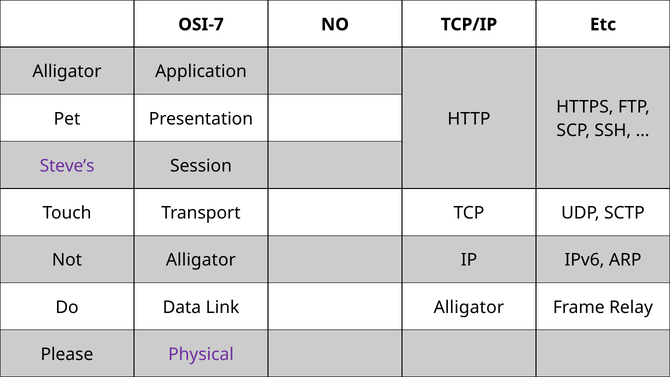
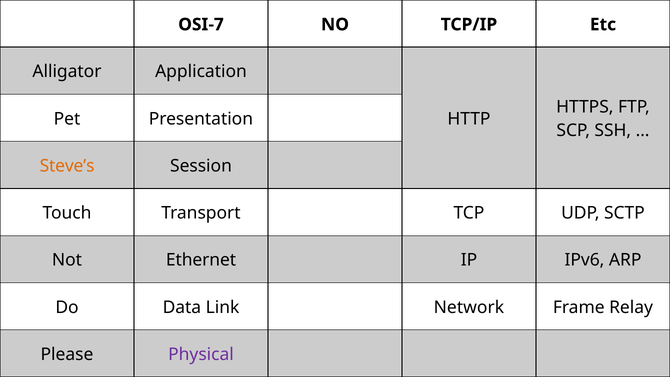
Steve’s colour: purple -> orange
Not Alligator: Alligator -> Ethernet
Link Alligator: Alligator -> Network
